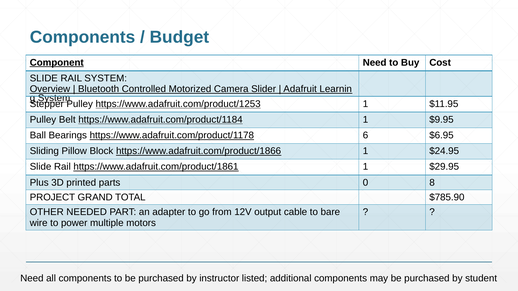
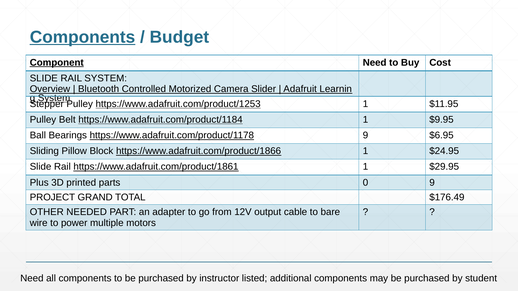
Components at (83, 37) underline: none -> present
https://www.adafruit.com/product/1178 6: 6 -> 9
0 8: 8 -> 9
$785.90: $785.90 -> $176.49
